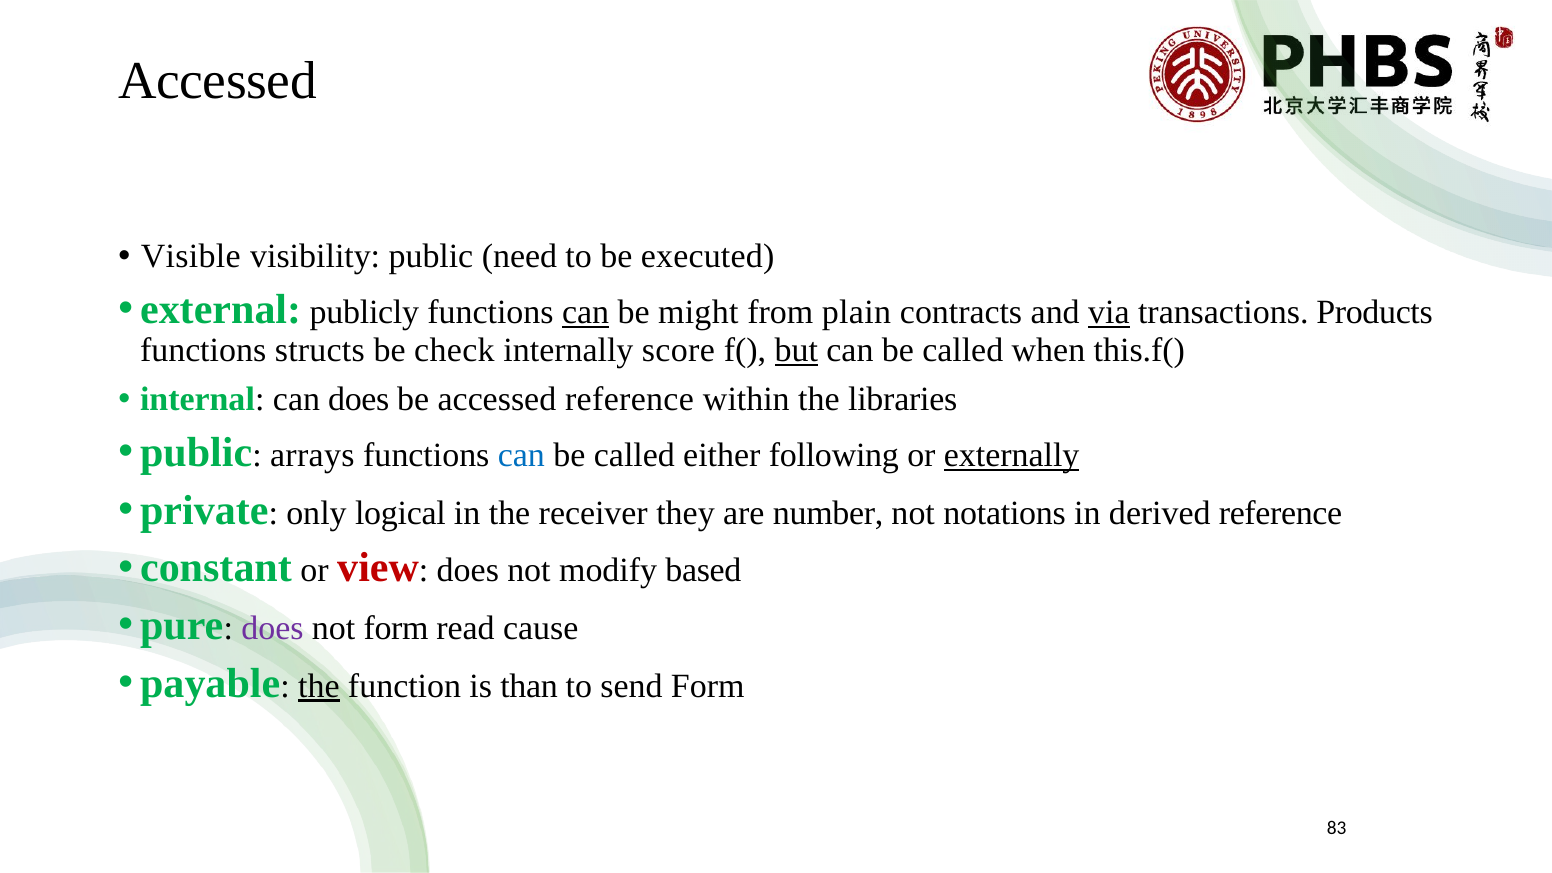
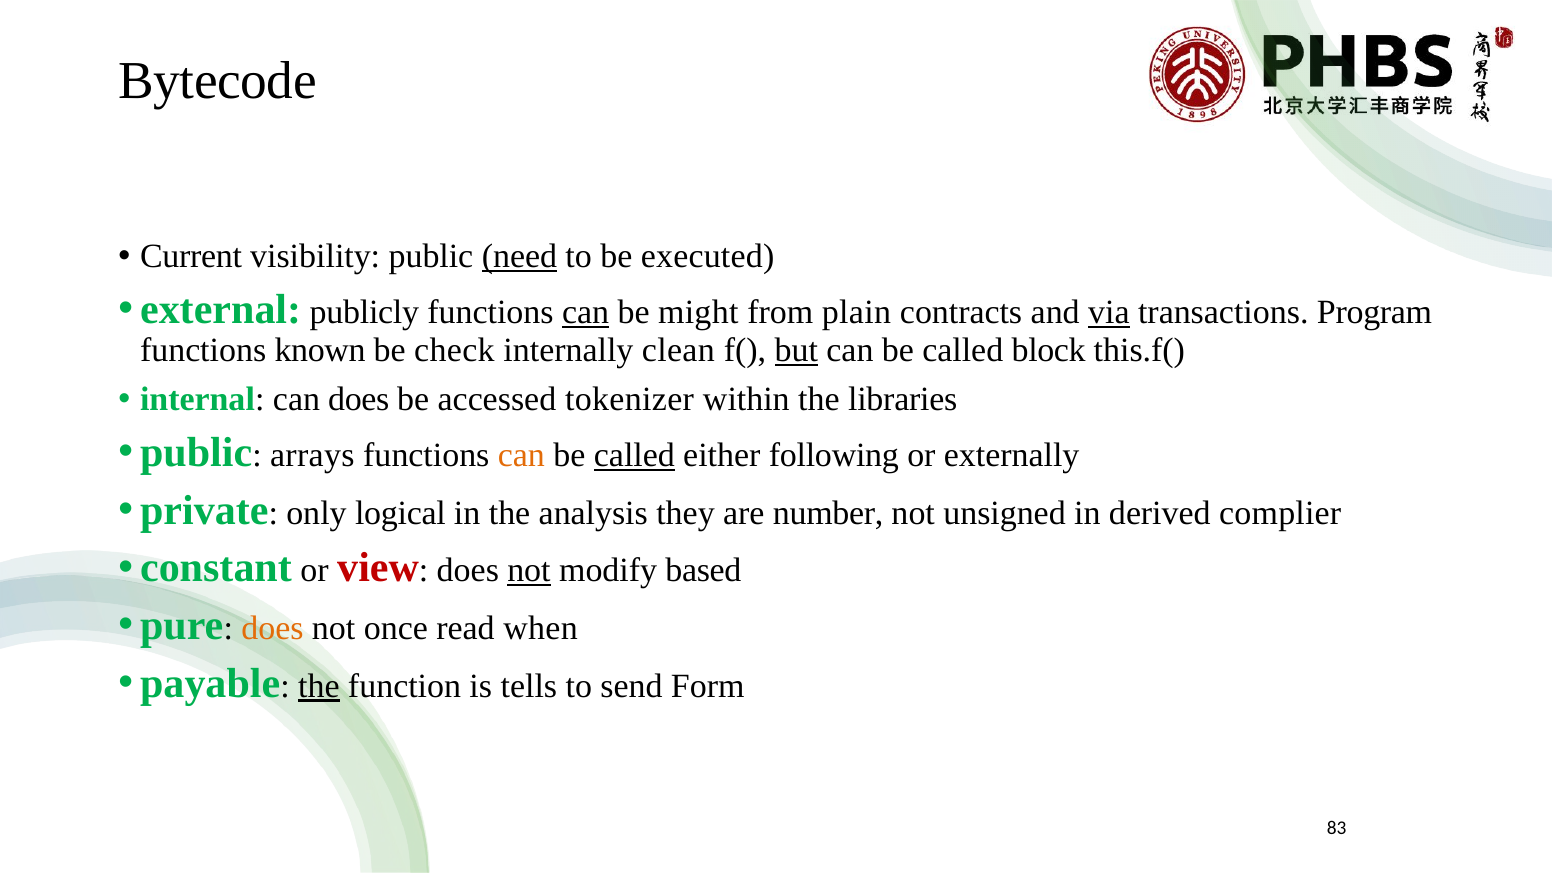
Accessed at (217, 81): Accessed -> Bytecode
Visible: Visible -> Current
need underline: none -> present
Products: Products -> Program
structs: structs -> known
score: score -> clean
when: when -> block
accessed reference: reference -> tokenizer
can at (521, 455) colour: blue -> orange
called at (634, 455) underline: none -> present
externally underline: present -> none
receiver: receiver -> analysis
notations: notations -> unsigned
derived reference: reference -> complier
not at (529, 571) underline: none -> present
does at (272, 628) colour: purple -> orange
not form: form -> once
cause: cause -> when
than: than -> tells
